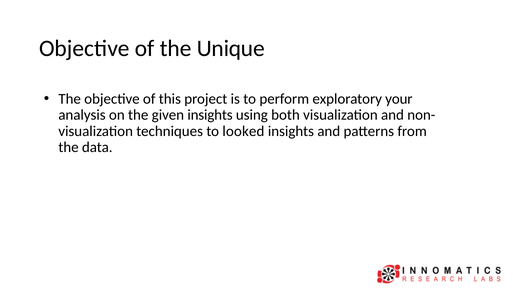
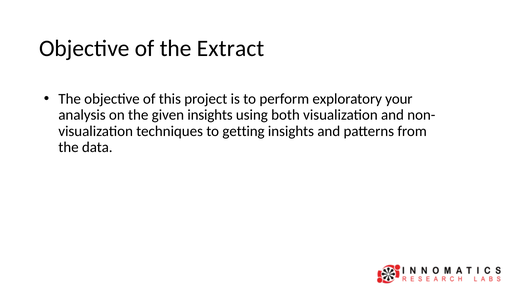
Unique: Unique -> Extract
looked: looked -> getting
